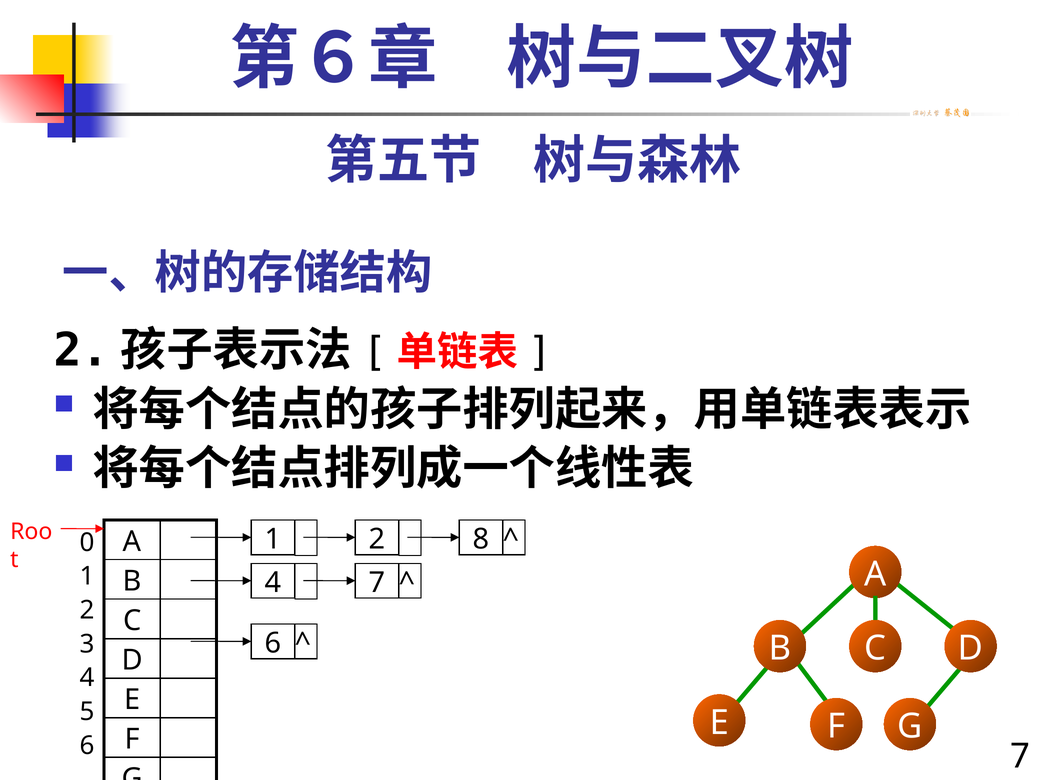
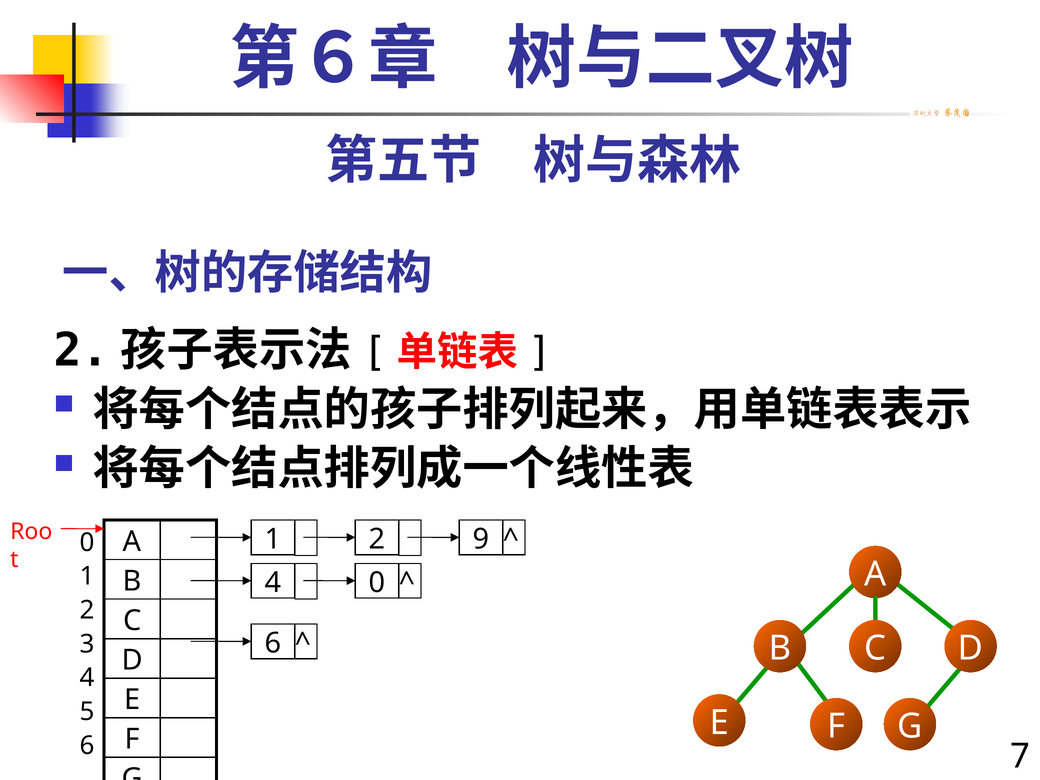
8: 8 -> 9
4 7: 7 -> 0
